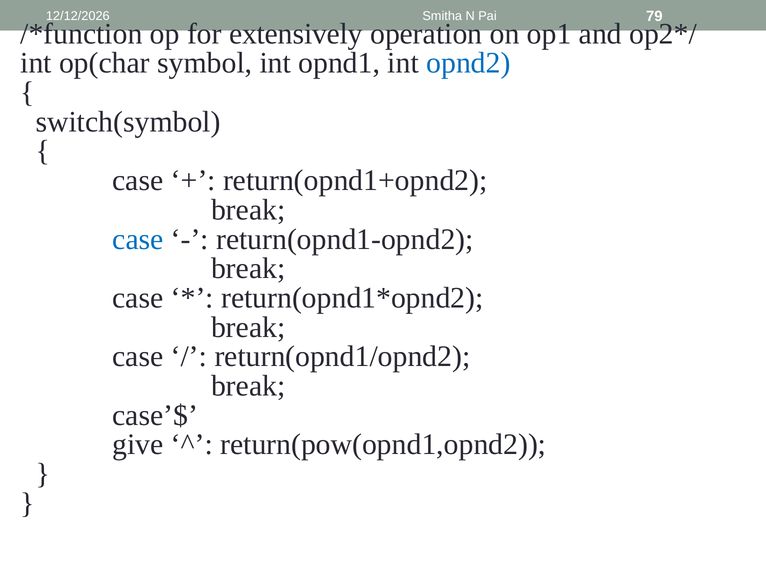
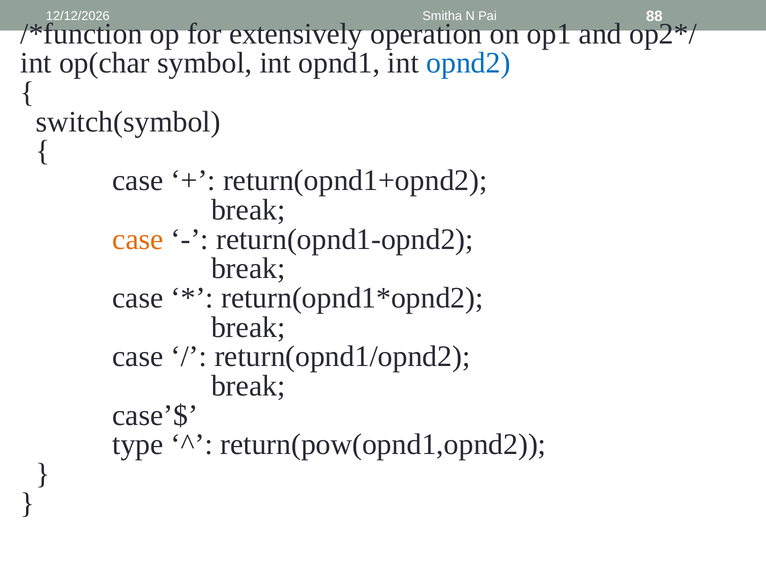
79: 79 -> 88
case at (138, 239) colour: blue -> orange
give: give -> type
